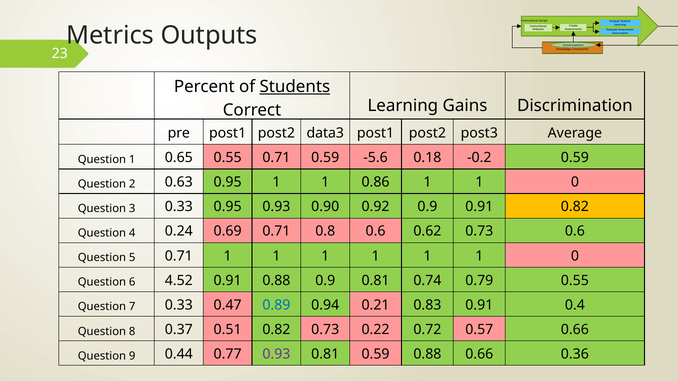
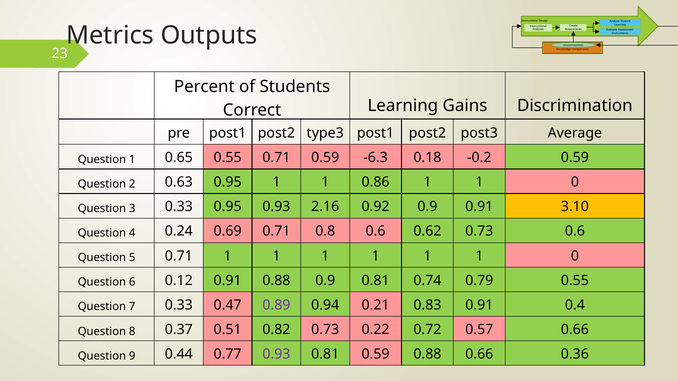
Students underline: present -> none
data3: data3 -> type3
-5.6: -5.6 -> -6.3
0.90: 0.90 -> 2.16
0.91 0.82: 0.82 -> 3.10
4.52: 4.52 -> 0.12
0.89 colour: blue -> purple
